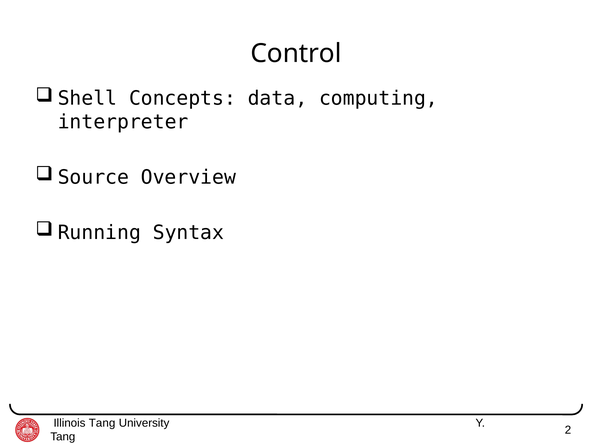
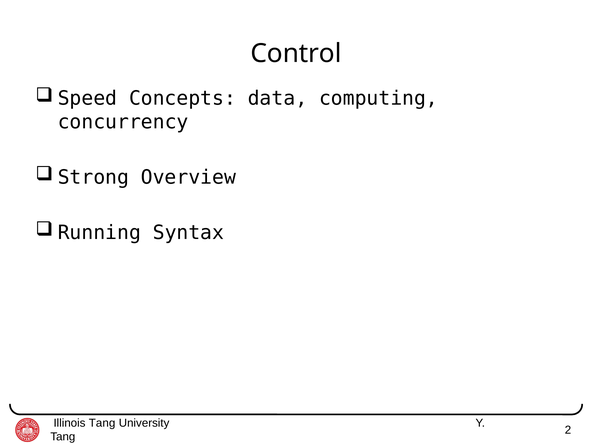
Shell: Shell -> Speed
interpreter: interpreter -> concurrency
Source: Source -> Strong
